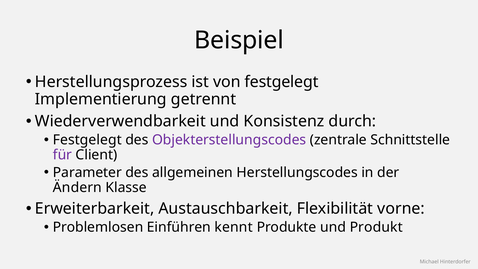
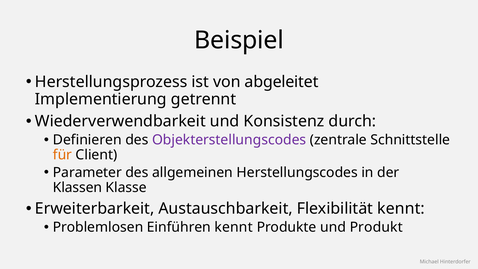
von festgelegt: festgelegt -> abgeleitet
Festgelegt at (87, 140): Festgelegt -> Definieren
für colour: purple -> orange
Ändern: Ändern -> Klassen
Flexibilität vorne: vorne -> kennt
